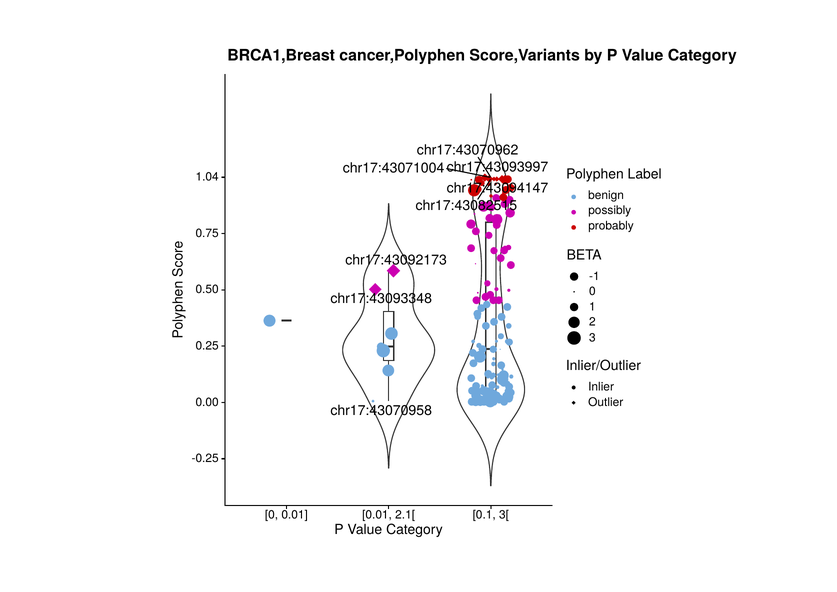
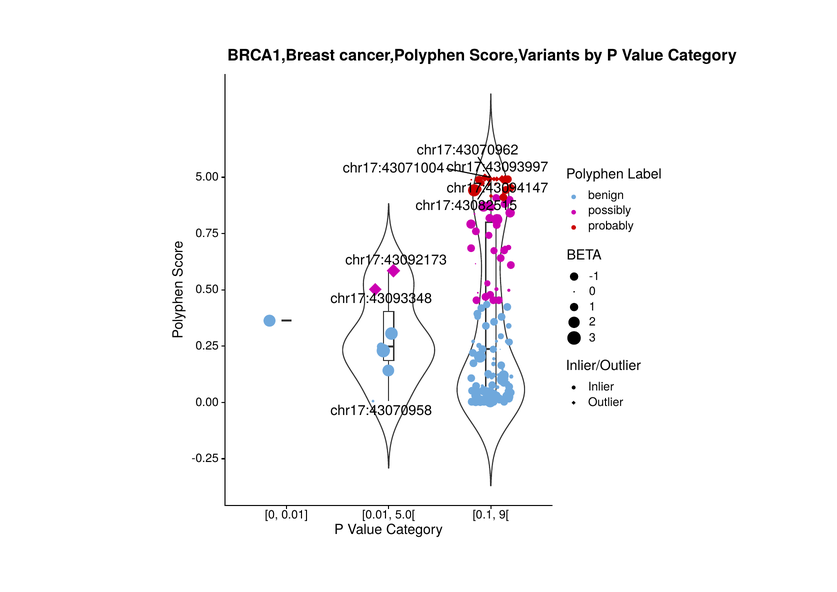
1.04: 1.04 -> 5.00
2.1[: 2.1[ -> 5.0[
3[: 3[ -> 9[
